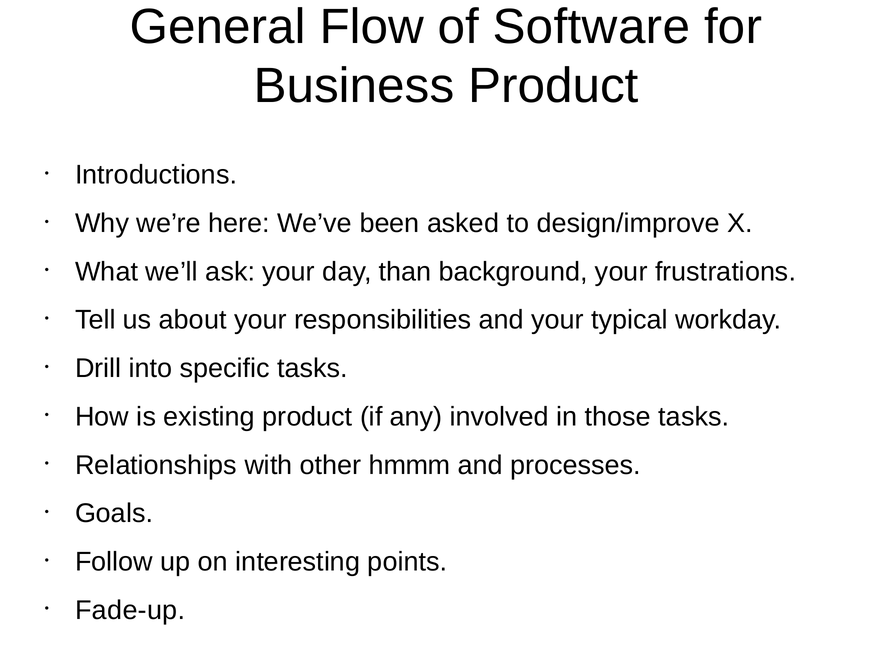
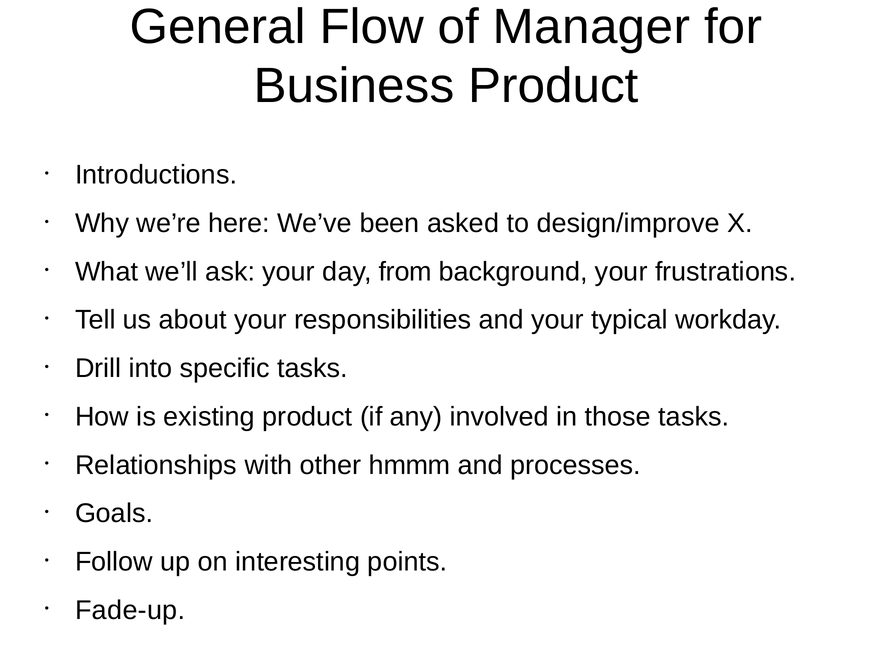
Software: Software -> Manager
than: than -> from
